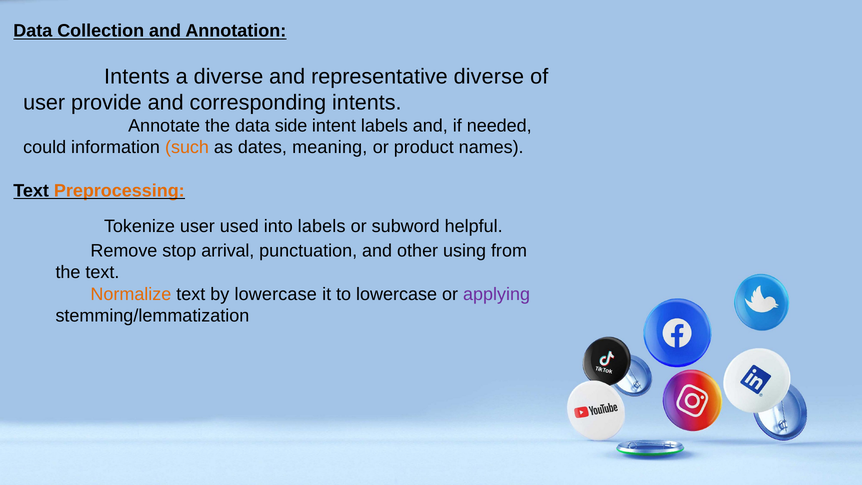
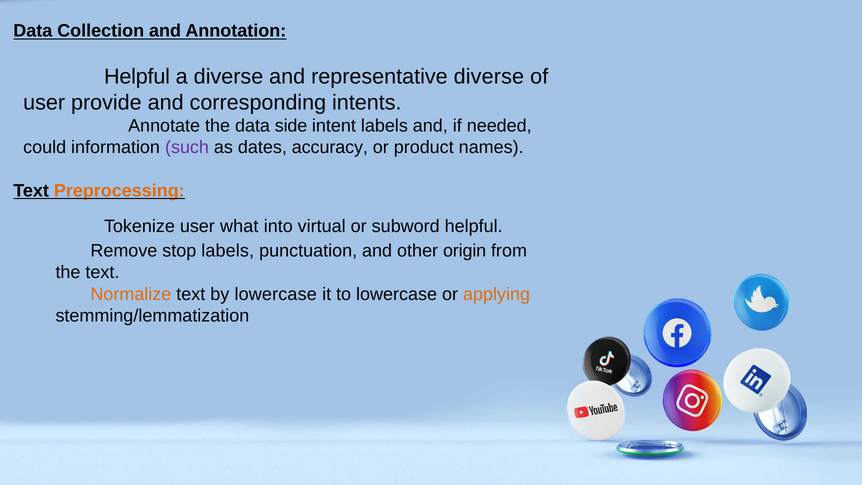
Intents at (137, 77): Intents -> Helpful
such colour: orange -> purple
meaning: meaning -> accuracy
used: used -> what
into labels: labels -> virtual
stop arrival: arrival -> labels
using: using -> origin
applying colour: purple -> orange
